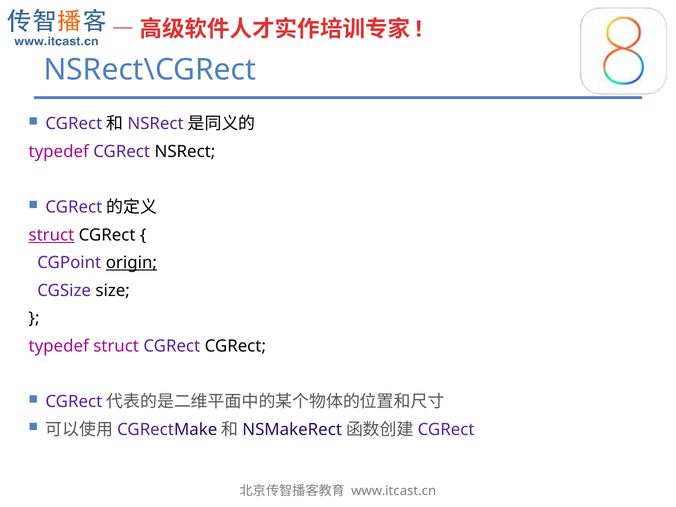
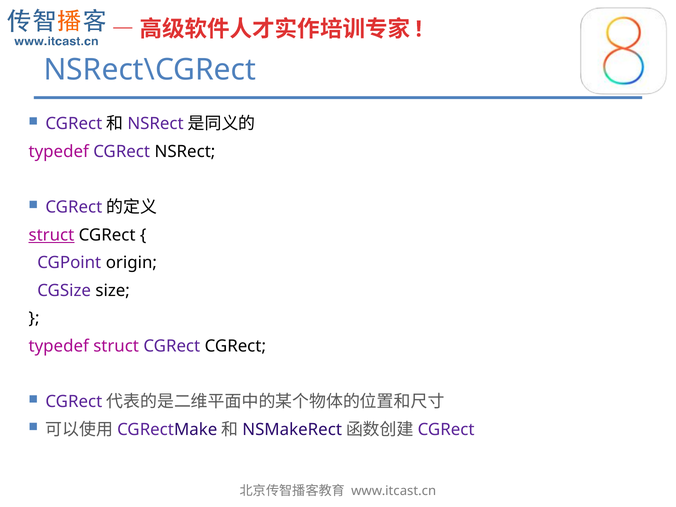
origin underline: present -> none
